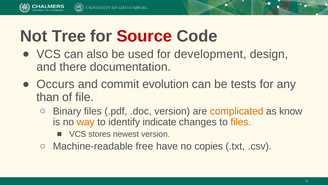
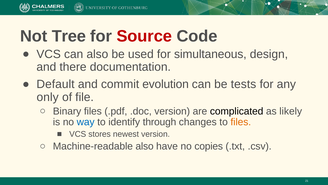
development: development -> simultaneous
Occurs: Occurs -> Default
than: than -> only
complicated colour: orange -> black
know: know -> likely
way colour: orange -> blue
indicate: indicate -> through
Machine-readable free: free -> also
